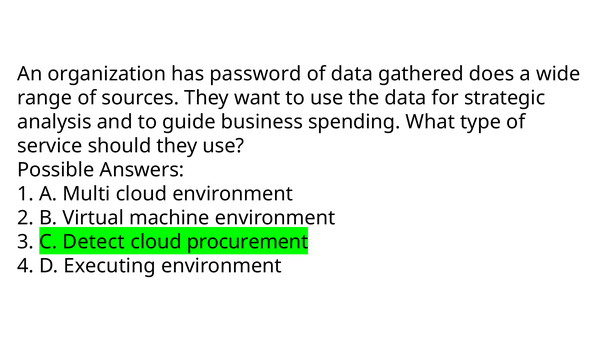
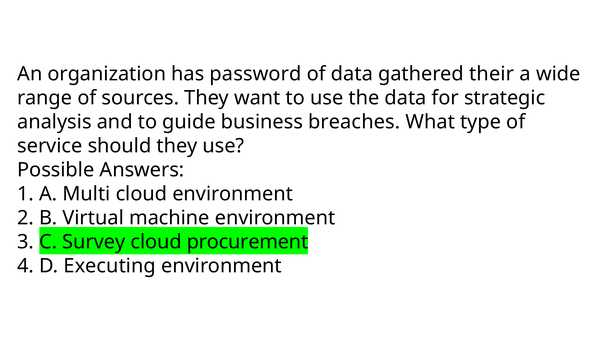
does: does -> their
spending: spending -> breaches
Detect: Detect -> Survey
